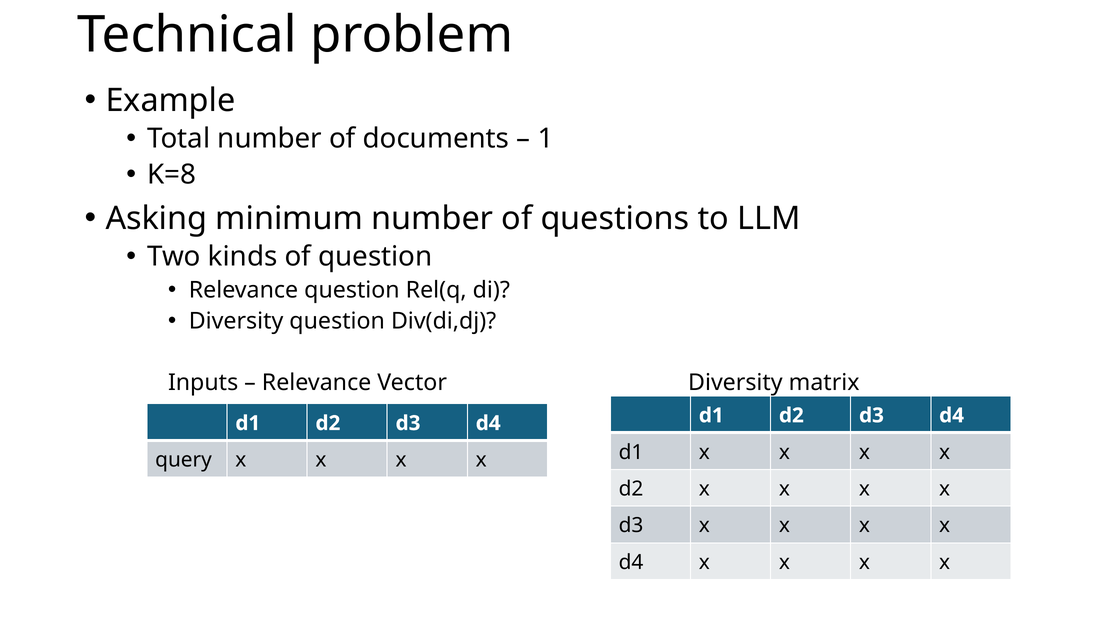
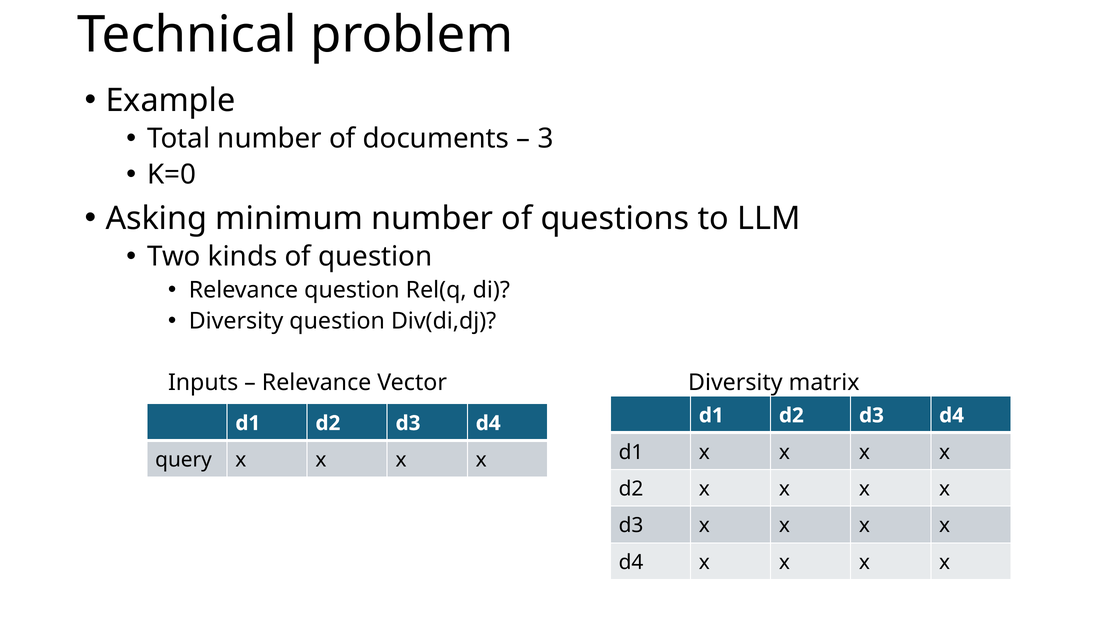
1: 1 -> 3
K=8: K=8 -> K=0
